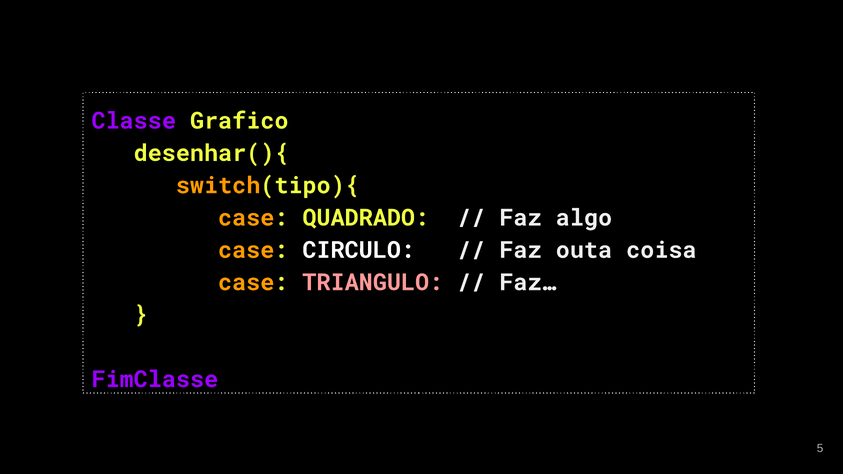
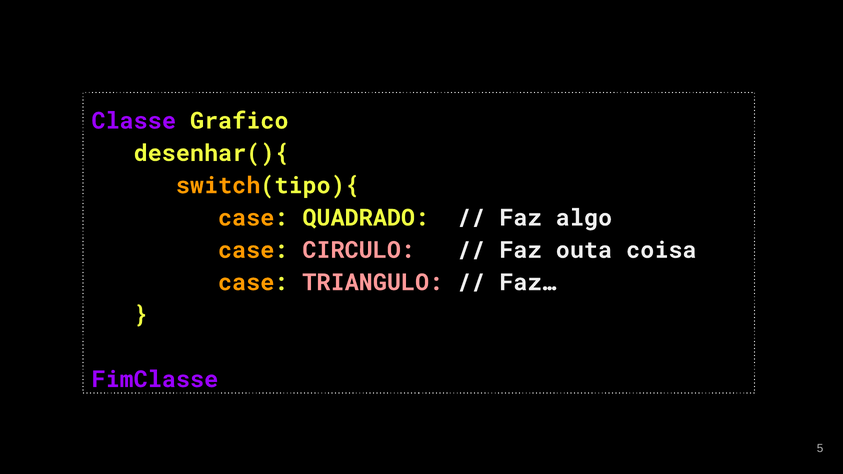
CIRCULO colour: white -> pink
